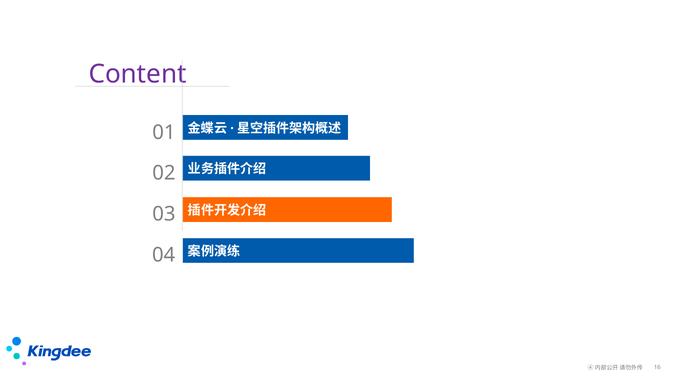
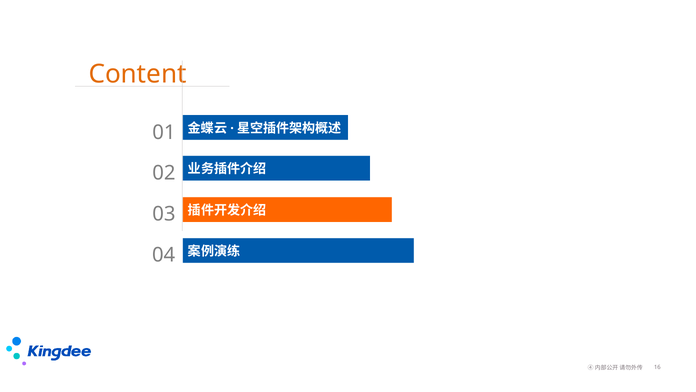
Content colour: purple -> orange
